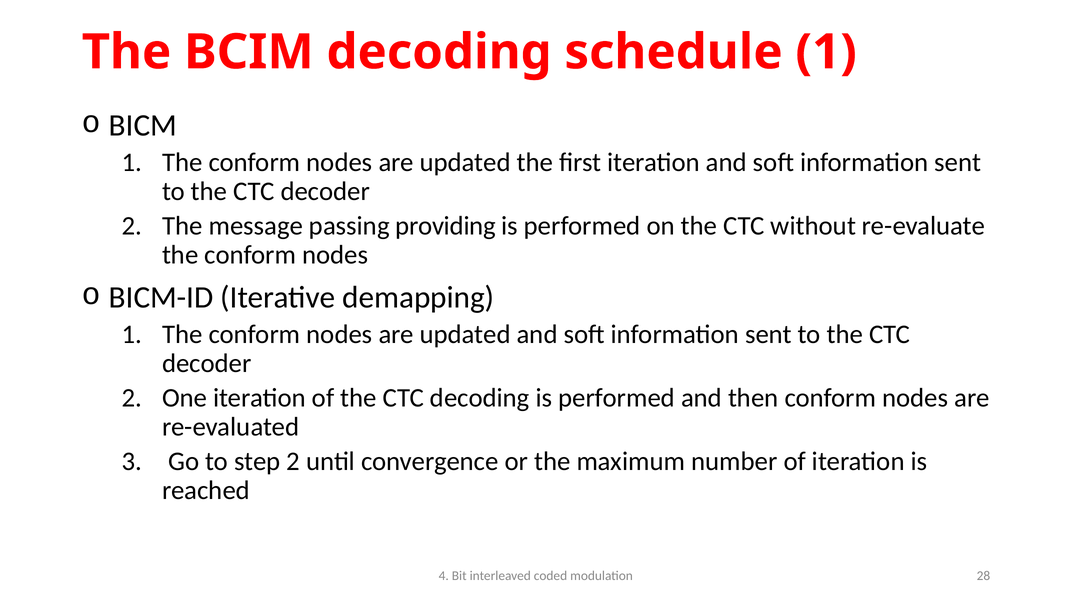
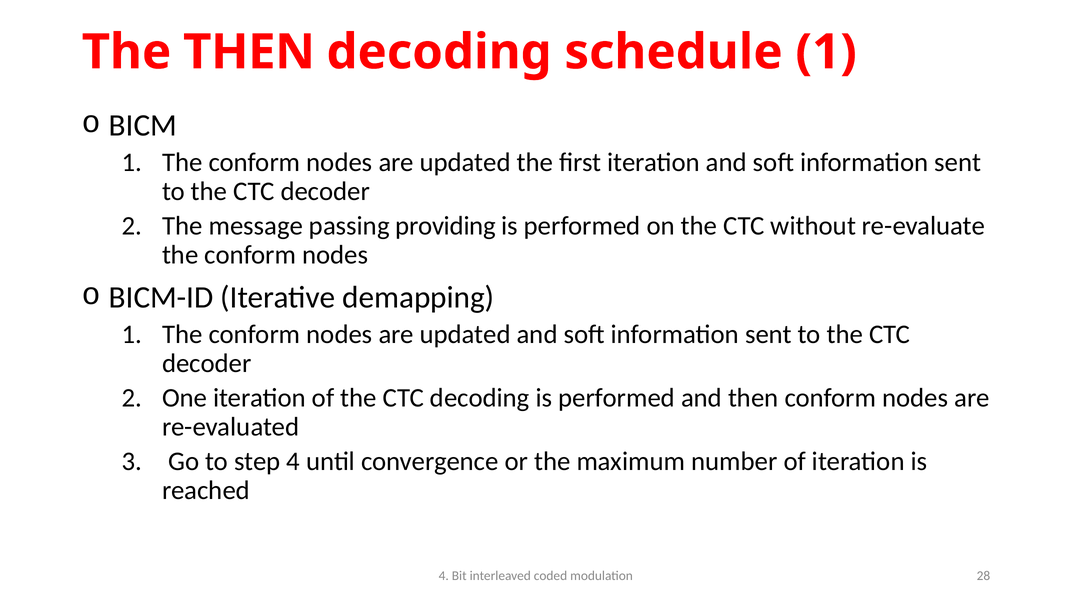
The BCIM: BCIM -> THEN
step 2: 2 -> 4
